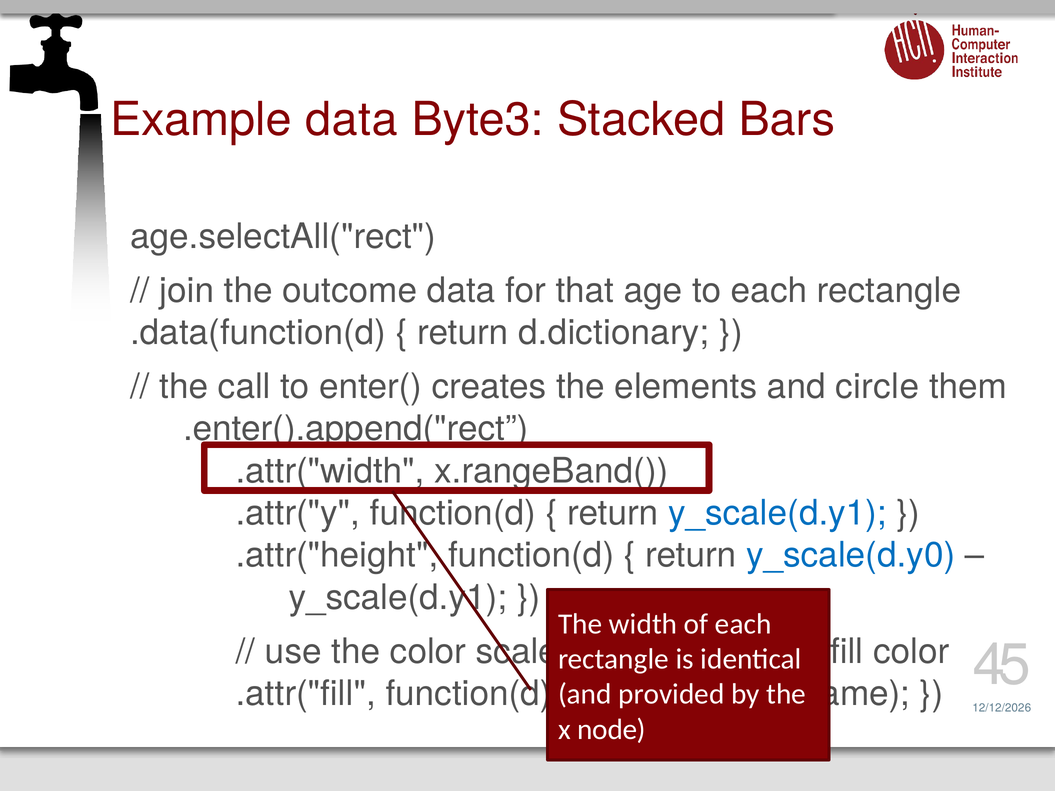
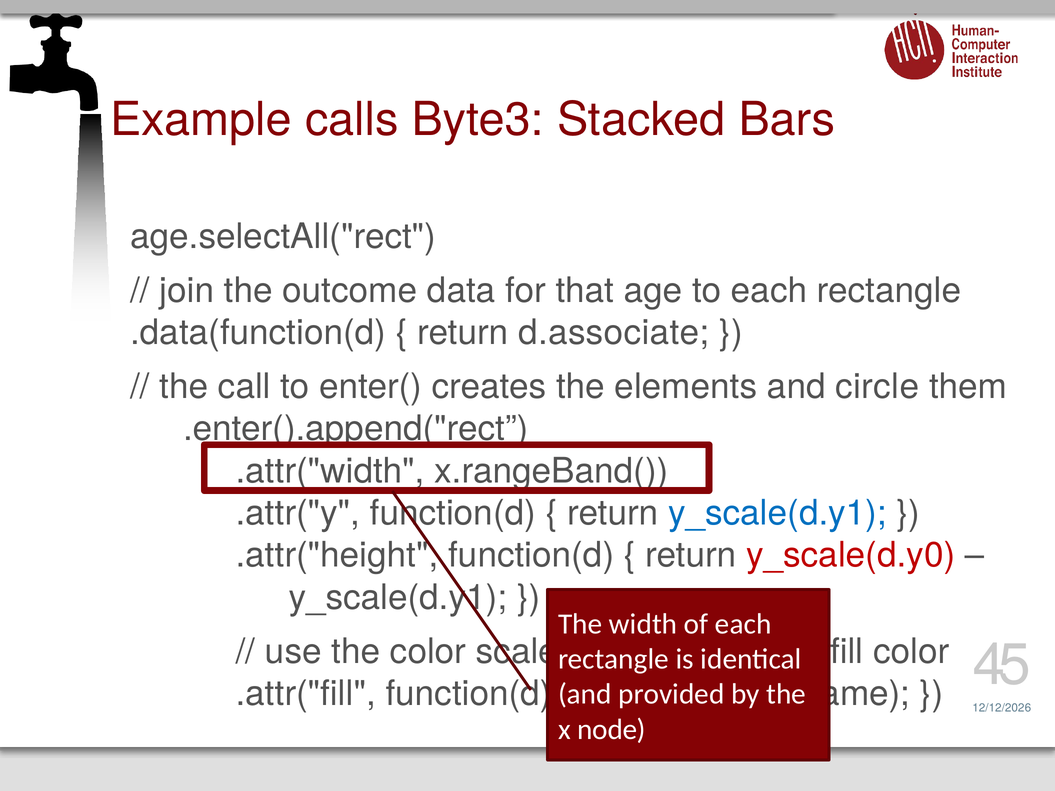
Example data: data -> calls
d.dictionary: d.dictionary -> d.associate
y_scale(d.y0 colour: blue -> red
